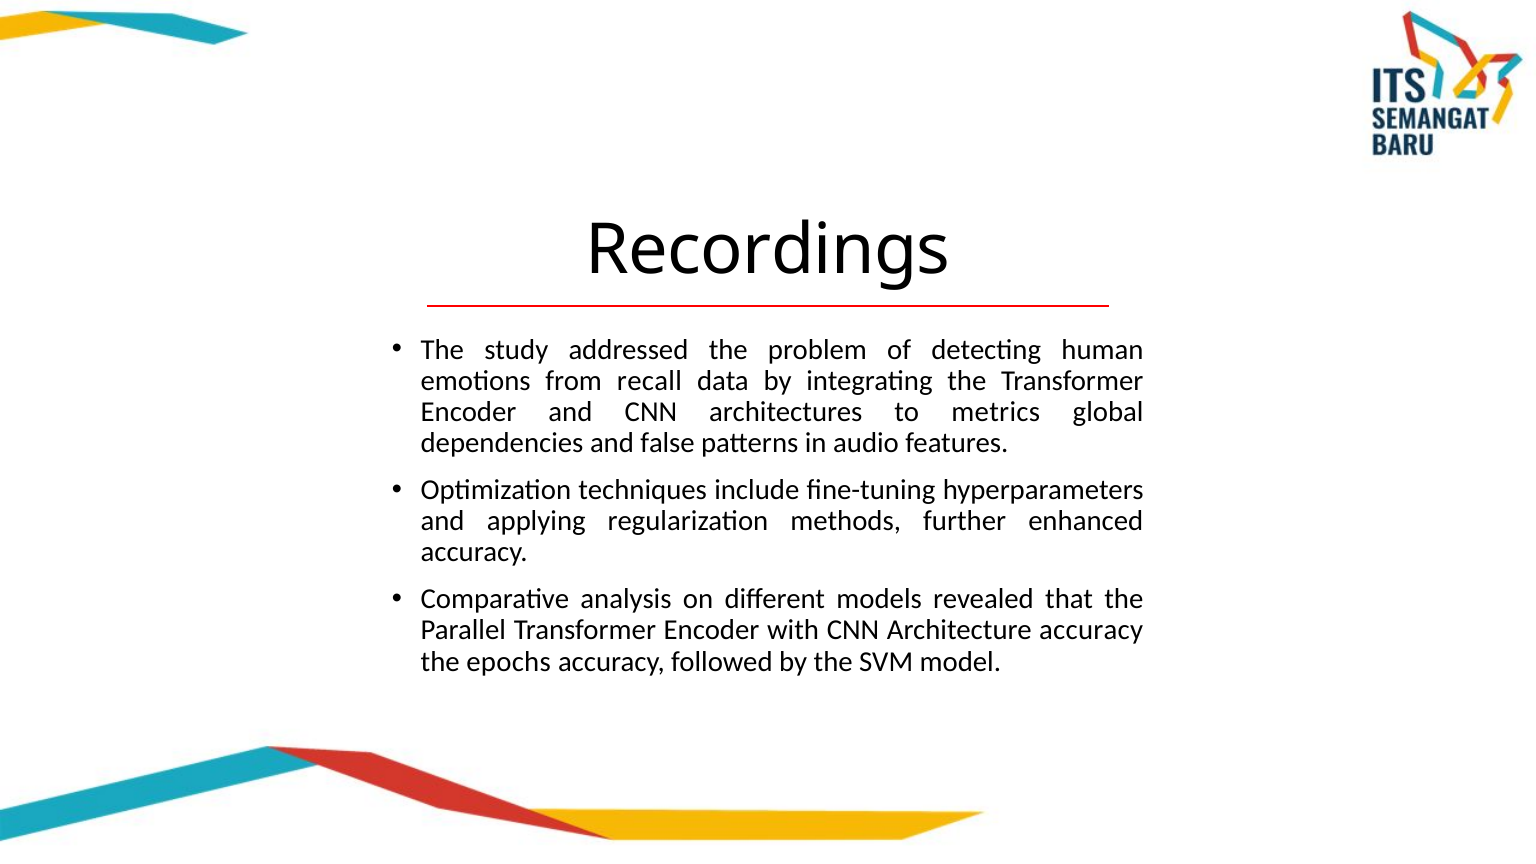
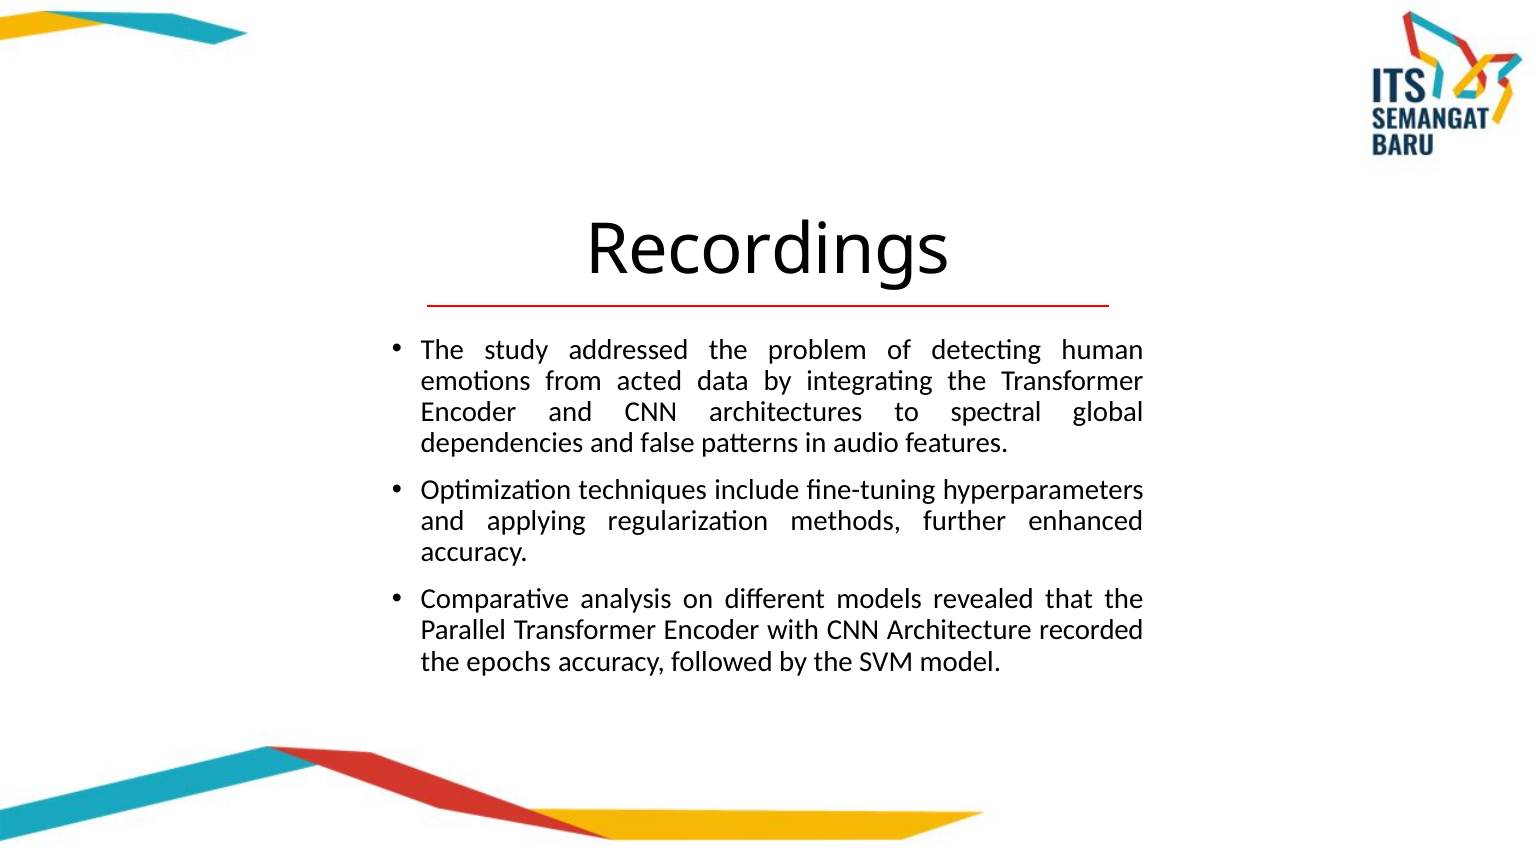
recall: recall -> acted
metrics: metrics -> spectral
Architecture accuracy: accuracy -> recorded
